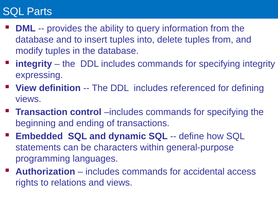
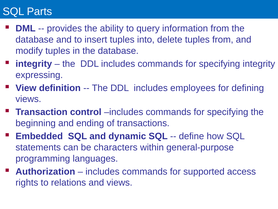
referenced: referenced -> employees
accidental: accidental -> supported
